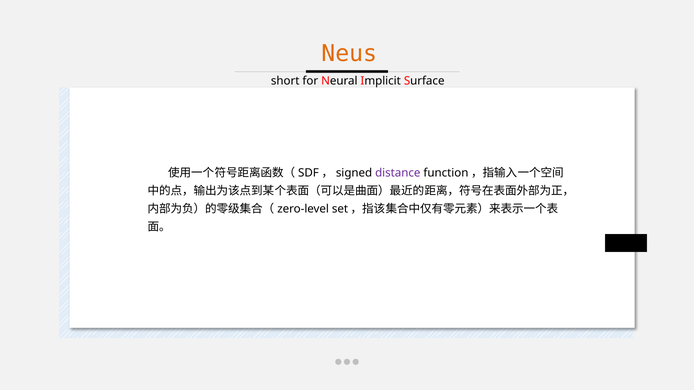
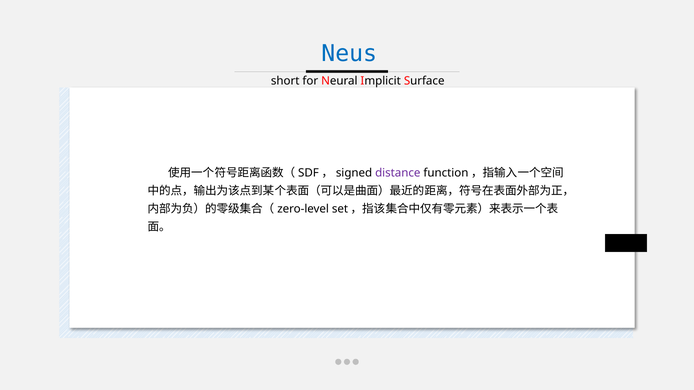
Neus colour: orange -> blue
